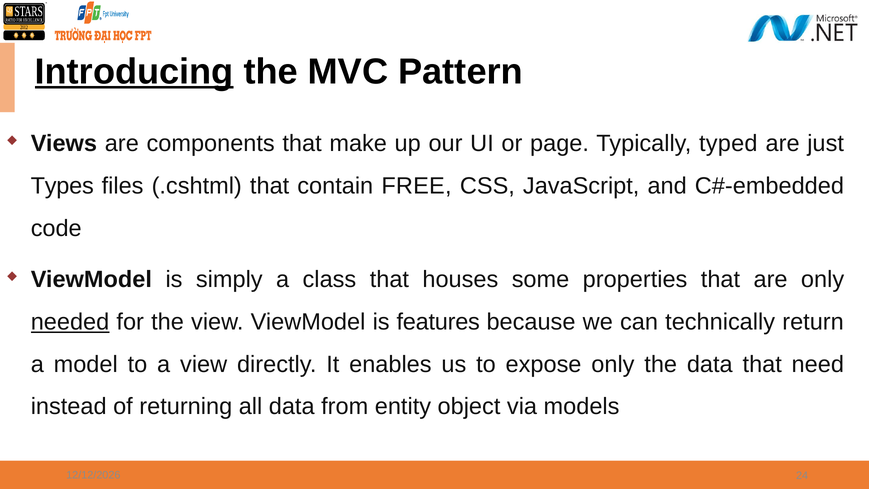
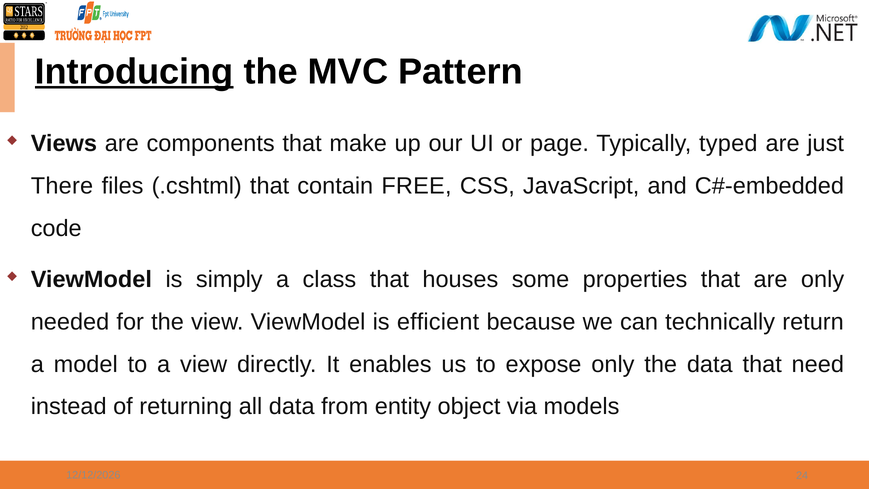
Types: Types -> There
needed underline: present -> none
features: features -> efficient
